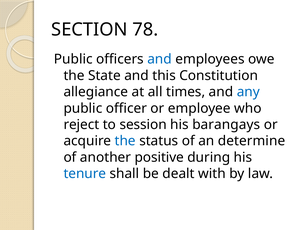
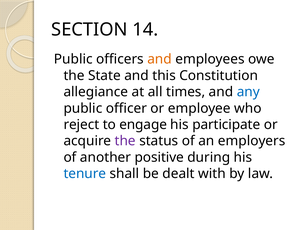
78: 78 -> 14
and at (160, 59) colour: blue -> orange
session: session -> engage
barangays: barangays -> participate
the at (125, 141) colour: blue -> purple
determine: determine -> employers
